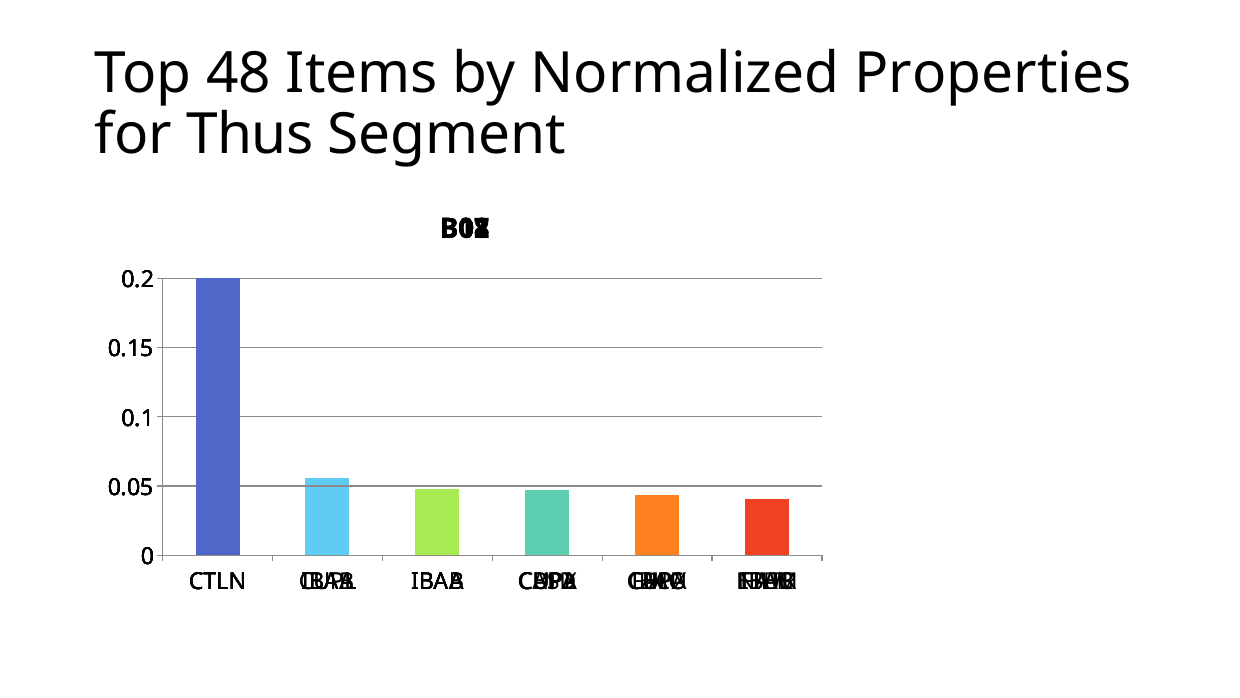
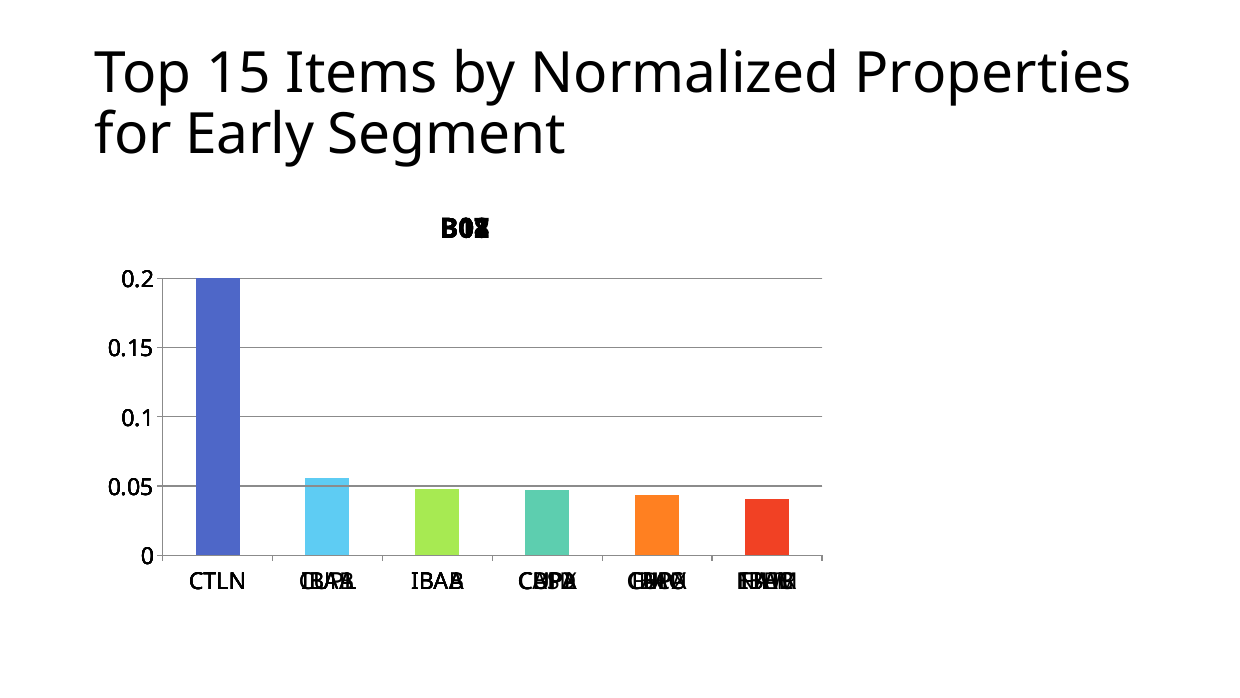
48: 48 -> 15
Thus: Thus -> Early
